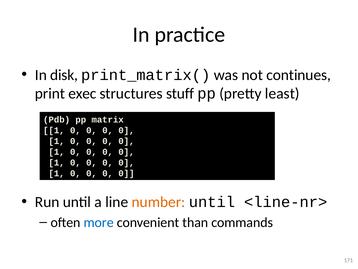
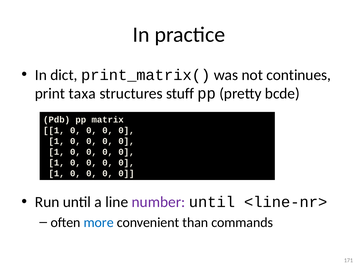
disk: disk -> dict
exec: exec -> taxa
least: least -> bcde
number colour: orange -> purple
